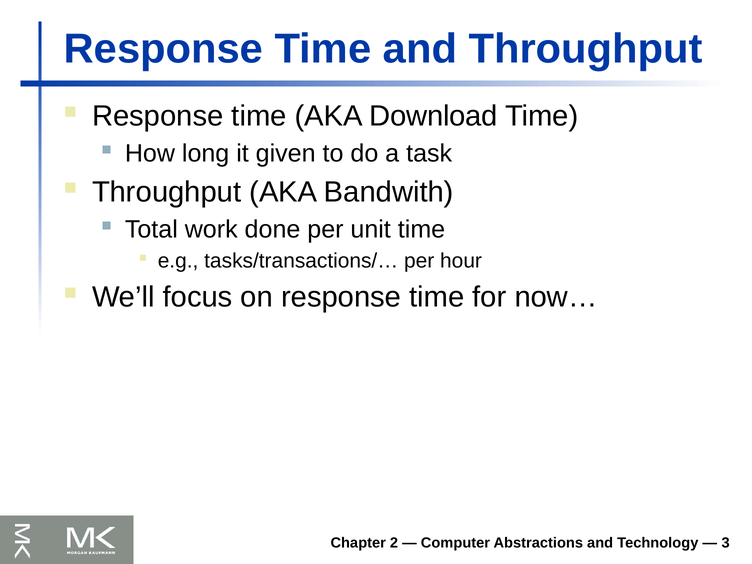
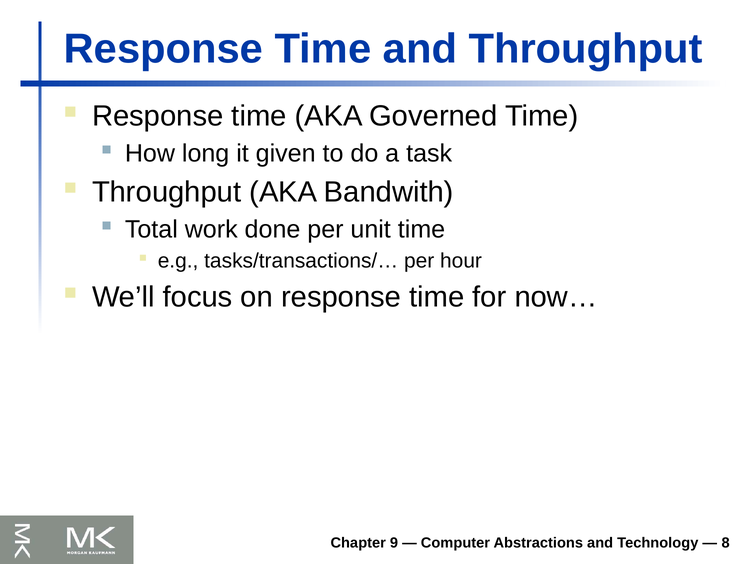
Download: Download -> Governed
2: 2 -> 9
3: 3 -> 8
